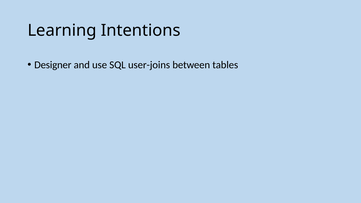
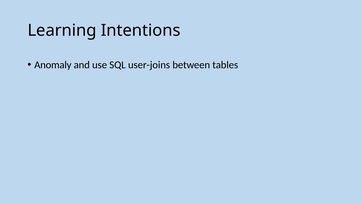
Designer: Designer -> Anomaly
